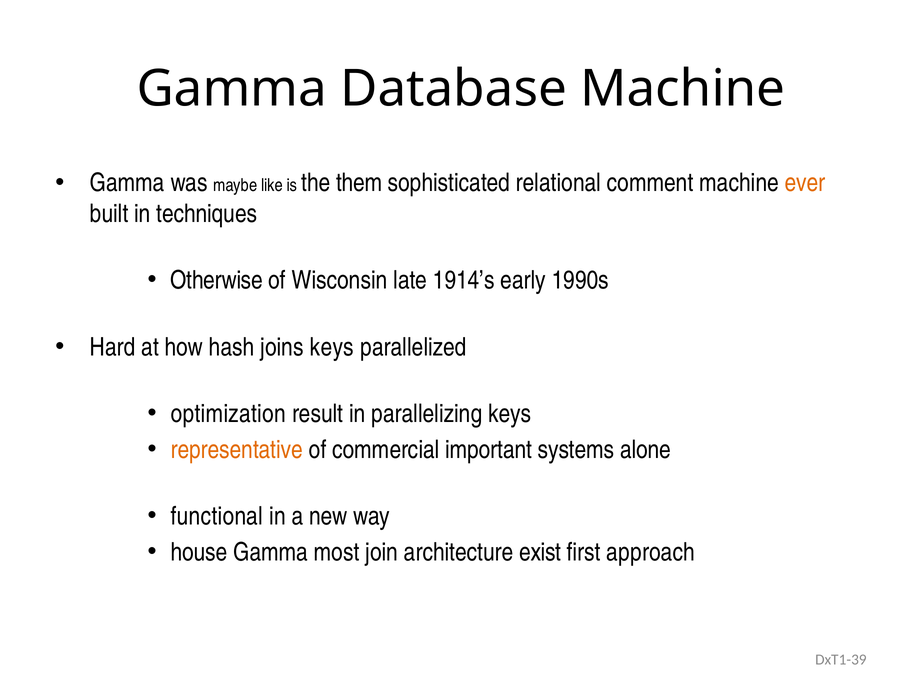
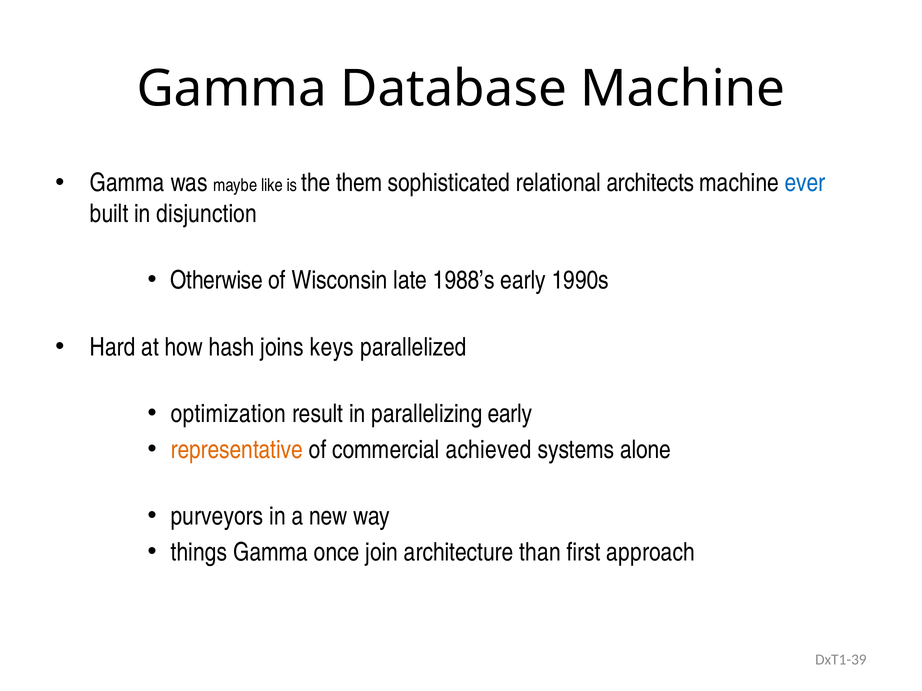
comment: comment -> architects
ever colour: orange -> blue
techniques: techniques -> disjunction
1914’s: 1914’s -> 1988’s
parallelizing keys: keys -> early
important: important -> achieved
functional: functional -> purveyors
house: house -> things
most: most -> once
exist: exist -> than
